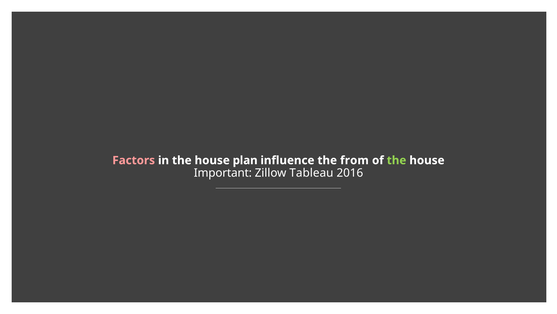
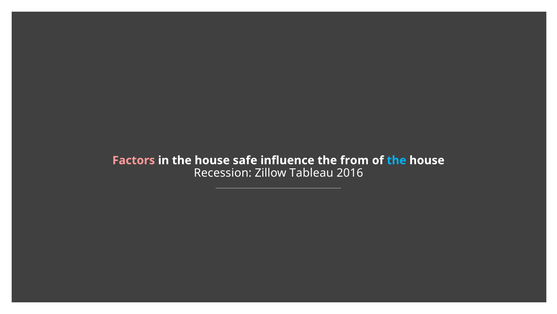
plan: plan -> safe
the at (397, 160) colour: light green -> light blue
Important: Important -> Recession
